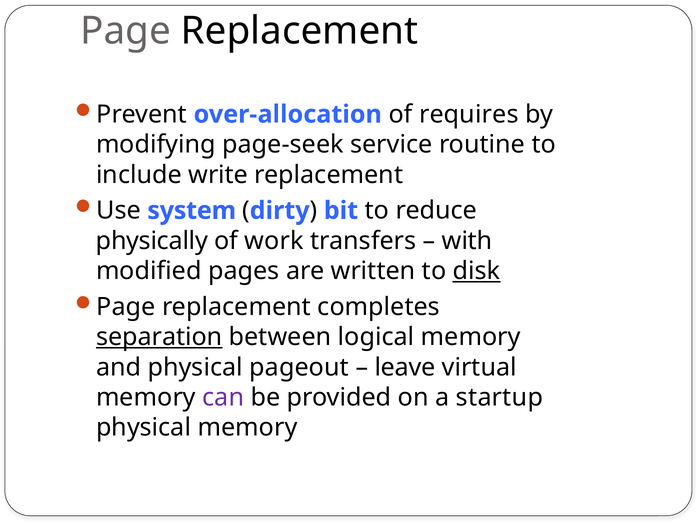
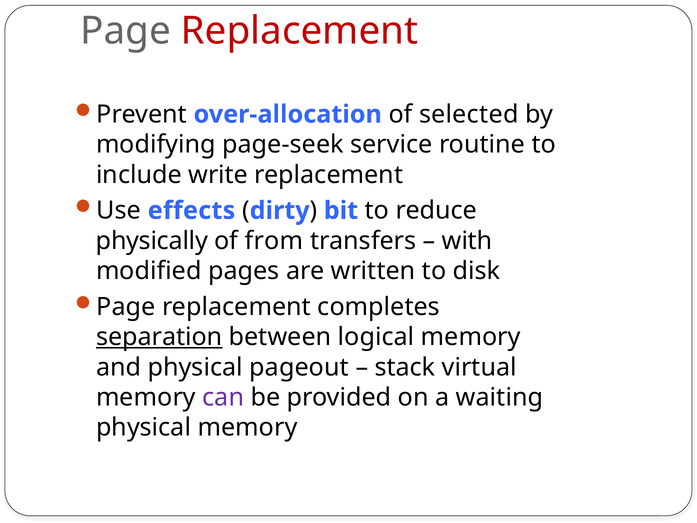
Replacement at (300, 31) colour: black -> red
requires: requires -> selected
system: system -> effects
work: work -> from
disk underline: present -> none
leave: leave -> stack
startup: startup -> waiting
